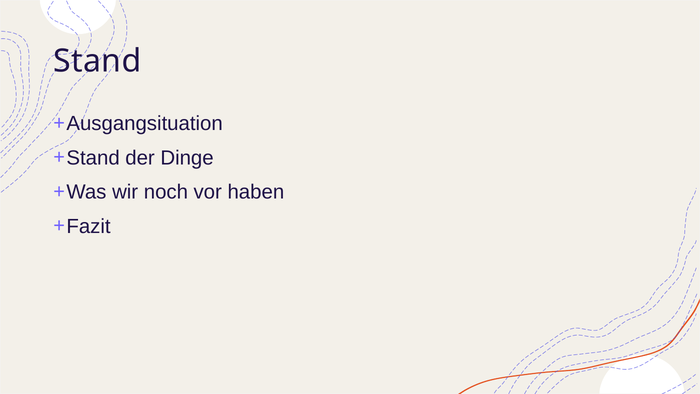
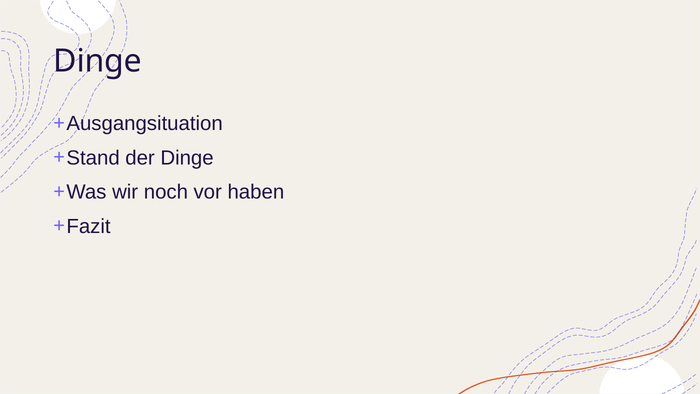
Stand at (97, 61): Stand -> Dinge
